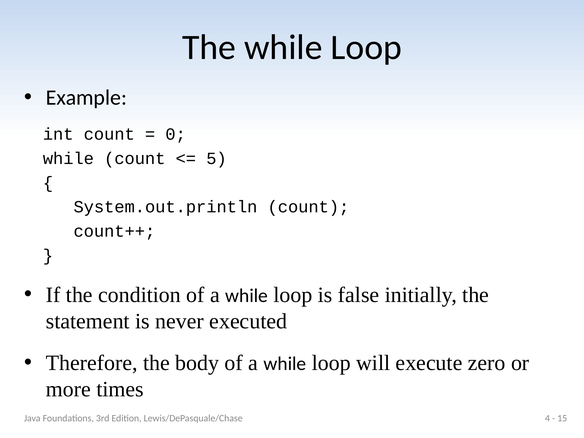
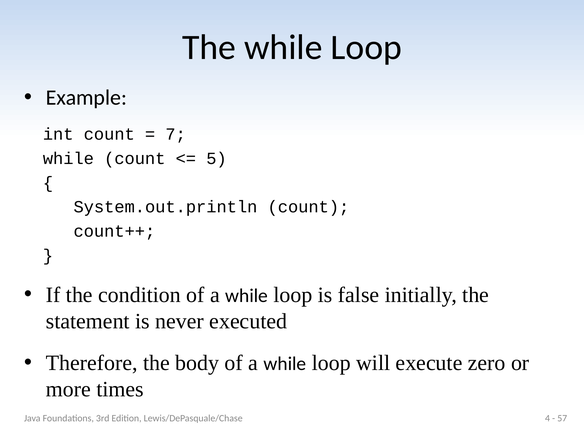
0: 0 -> 7
15: 15 -> 57
